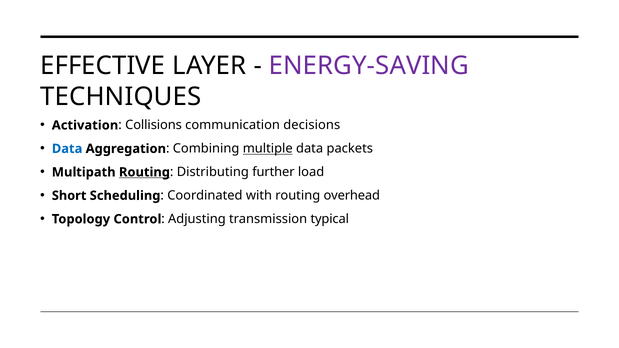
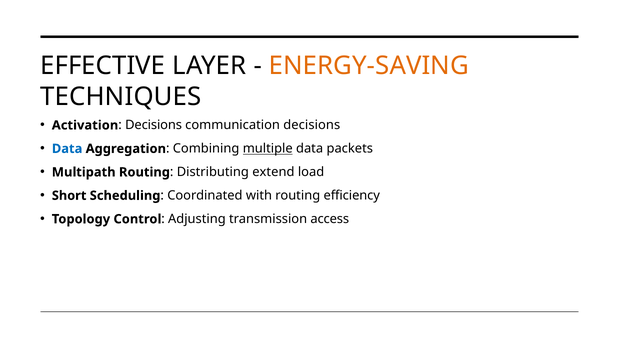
ENERGY-SAVING colour: purple -> orange
Collisions at (154, 125): Collisions -> Decisions
Routing at (144, 172) underline: present -> none
further: further -> extend
overhead: overhead -> efficiency
typical: typical -> access
